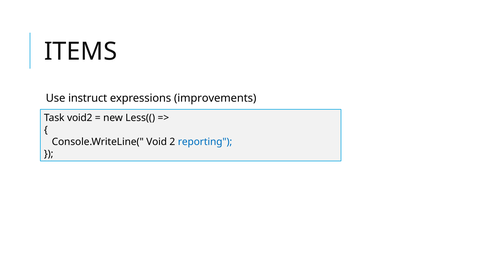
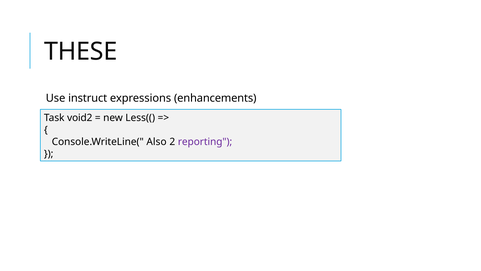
ITEMS: ITEMS -> THESE
improvements: improvements -> enhancements
Void: Void -> Also
reporting colour: blue -> purple
